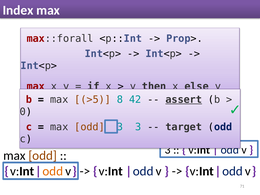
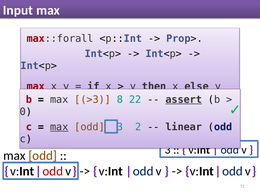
Index: Index -> Input
>5: >5 -> >3
42: 42 -> 22
max at (59, 127) underline: none -> present
3 at (138, 127): 3 -> 2
target: target -> linear
odd at (53, 171) colour: orange -> red
